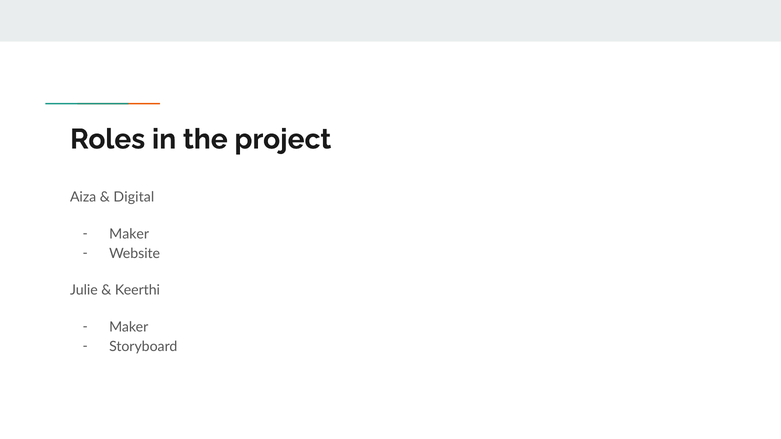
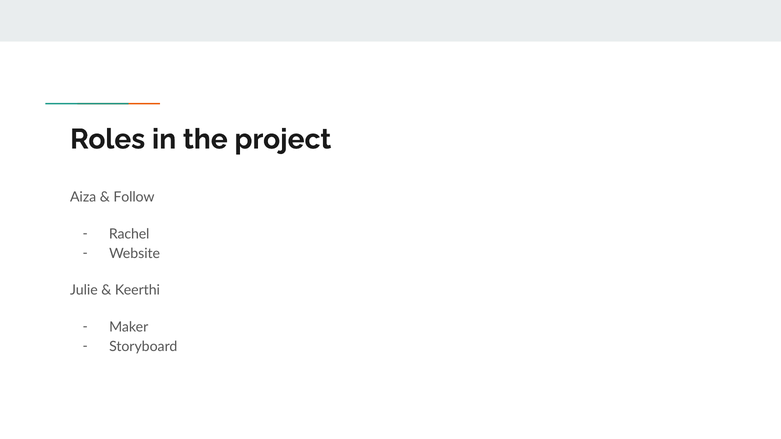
Digital: Digital -> Follow
Maker at (129, 234): Maker -> Rachel
